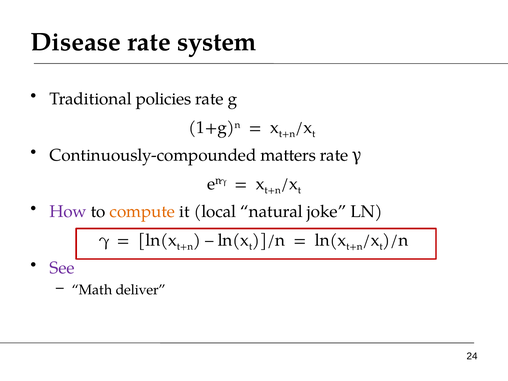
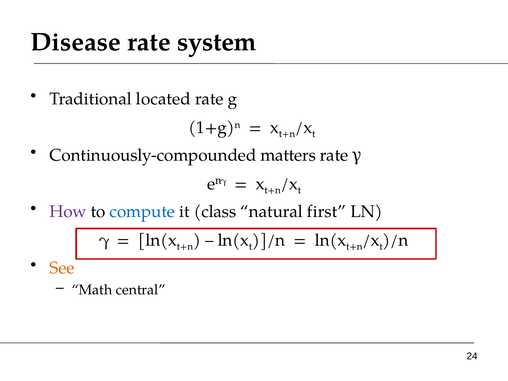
policies: policies -> located
compute colour: orange -> blue
local: local -> class
joke: joke -> first
See colour: purple -> orange
deliver: deliver -> central
